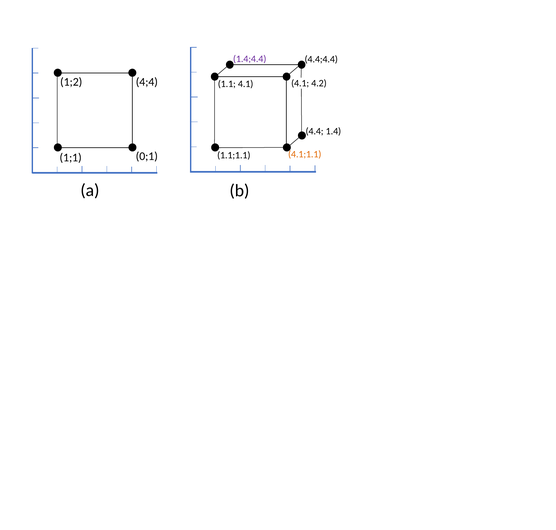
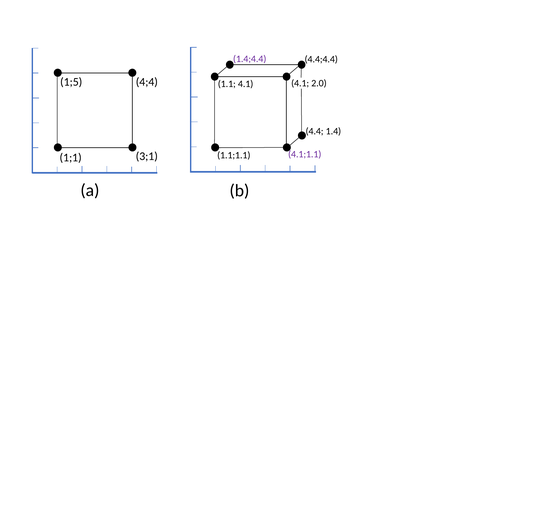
1;2: 1;2 -> 1;5
4.2: 4.2 -> 2.0
0;1: 0;1 -> 3;1
4.1;1.1 colour: orange -> purple
